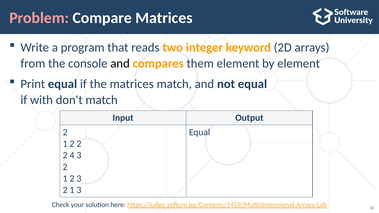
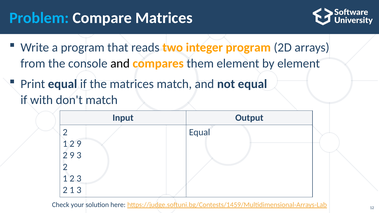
Problem colour: pink -> light blue
integer keyword: keyword -> program
1 2 2: 2 -> 9
4 at (72, 155): 4 -> 9
